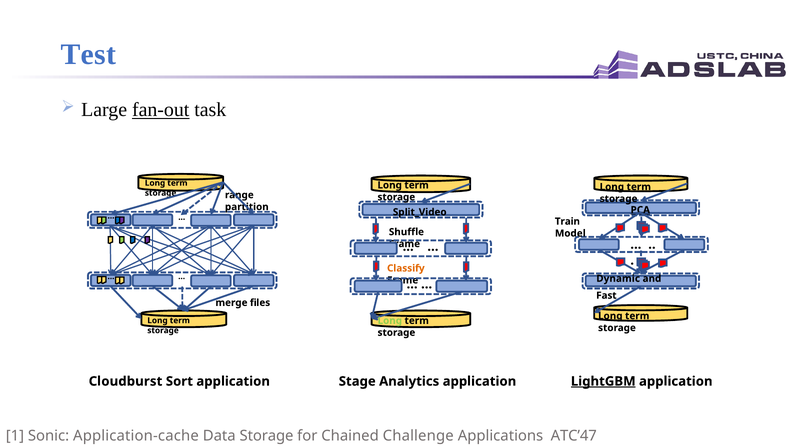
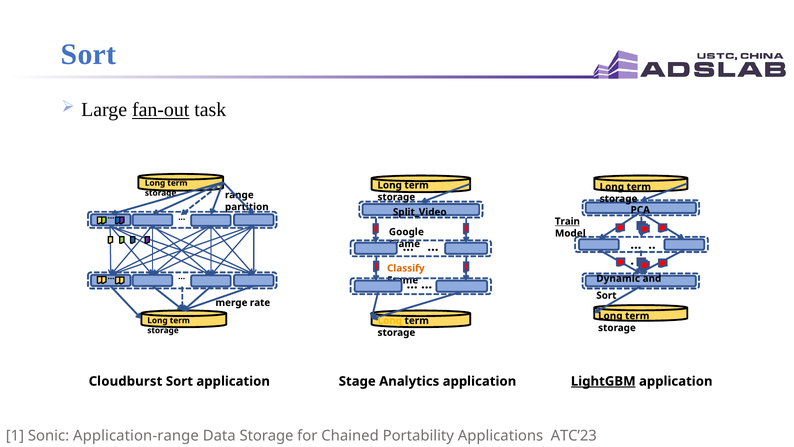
Test at (88, 55): Test -> Sort
PCA underline: present -> none
Train underline: none -> present
Shuffle: Shuffle -> Google
Fast at (606, 295): Fast -> Sort
files: files -> rate
Long at (390, 320) colour: light green -> yellow
Application-cache: Application-cache -> Application-range
Challenge: Challenge -> Portability
ATC’47: ATC’47 -> ATC’23
